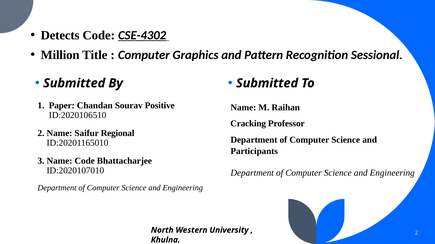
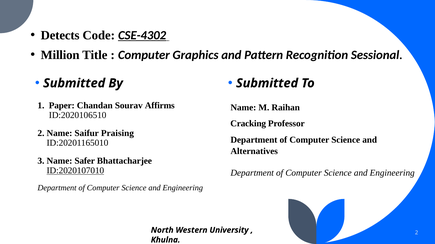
Positive: Positive -> Affirms
Regional: Regional -> Praising
Participants: Participants -> Alternatives
Name Code: Code -> Safer
ID:2020107010 underline: none -> present
